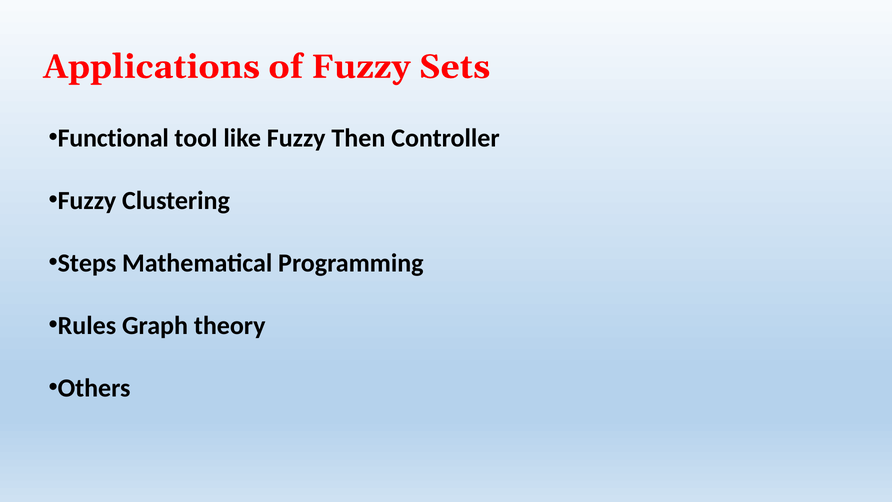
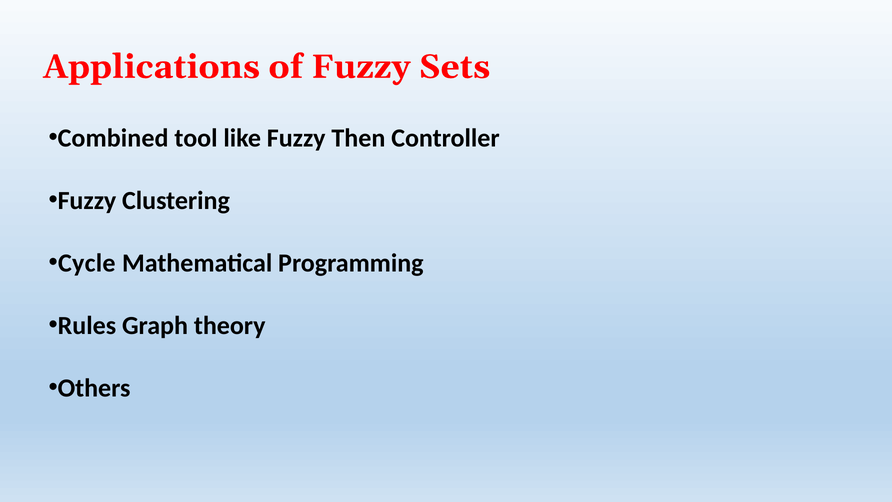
Functional: Functional -> Combined
Steps: Steps -> Cycle
